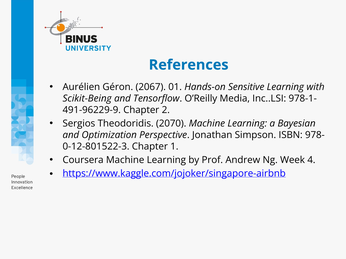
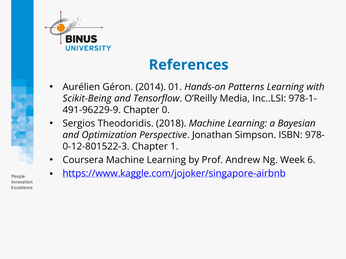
2067: 2067 -> 2014
Sensitive: Sensitive -> Patterns
2: 2 -> 0
2070: 2070 -> 2018
4: 4 -> 6
